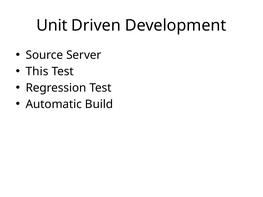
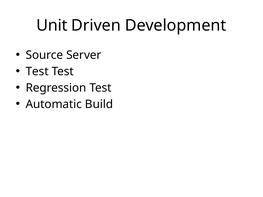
This at (37, 72): This -> Test
